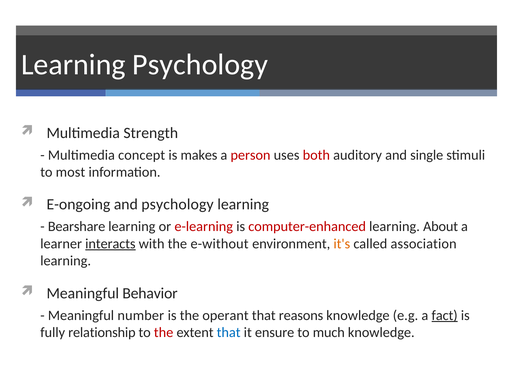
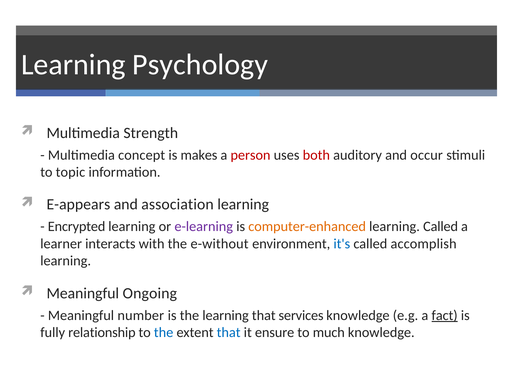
single: single -> occur
most: most -> topic
E-ongoing: E-ongoing -> E-appears
and psychology: psychology -> association
Bearshare: Bearshare -> Encrypted
e-learning colour: red -> purple
computer-enhanced colour: red -> orange
learning About: About -> Called
interacts underline: present -> none
it's colour: orange -> blue
association: association -> accomplish
Behavior: Behavior -> Ongoing
the operant: operant -> learning
reasons: reasons -> services
the at (164, 332) colour: red -> blue
